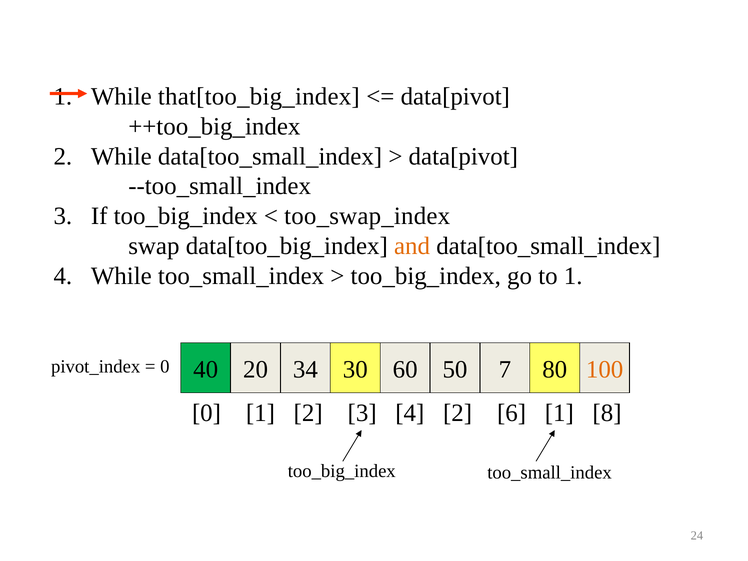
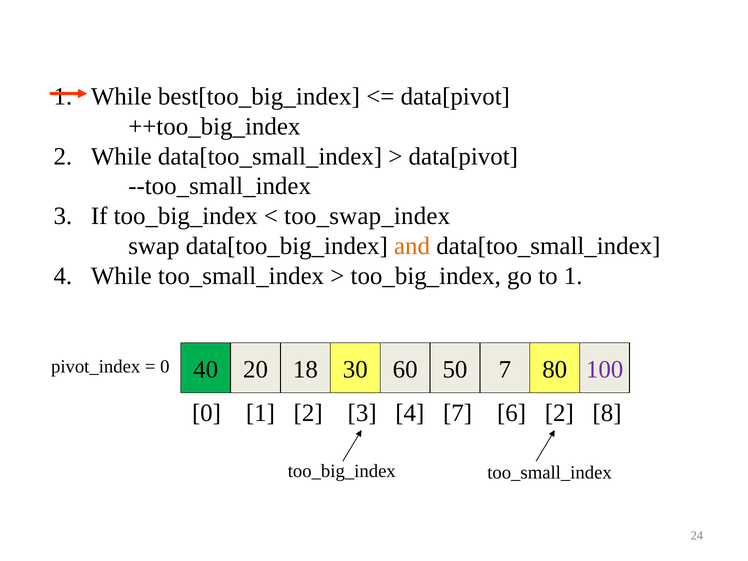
that[too_big_index: that[too_big_index -> best[too_big_index
34: 34 -> 18
100 colour: orange -> purple
4 2: 2 -> 7
6 1: 1 -> 2
